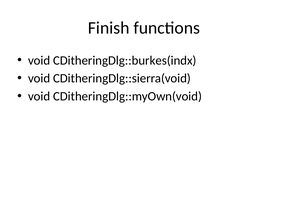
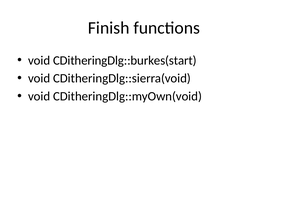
CDitheringDlg::burkes(indx: CDitheringDlg::burkes(indx -> CDitheringDlg::burkes(start
